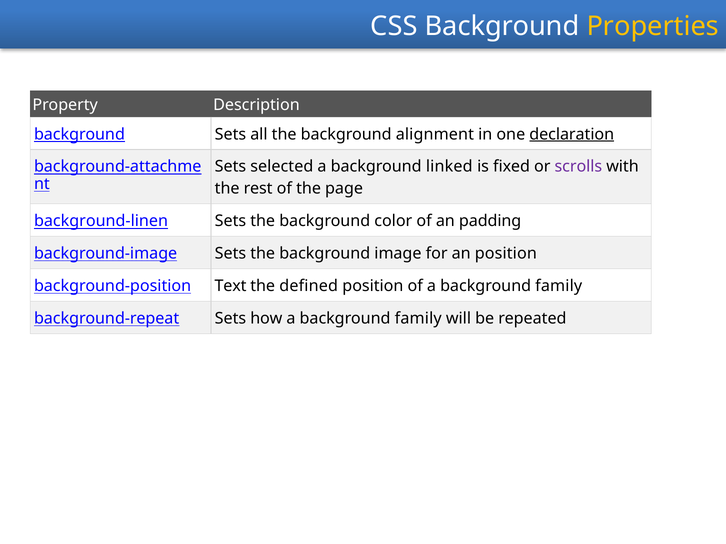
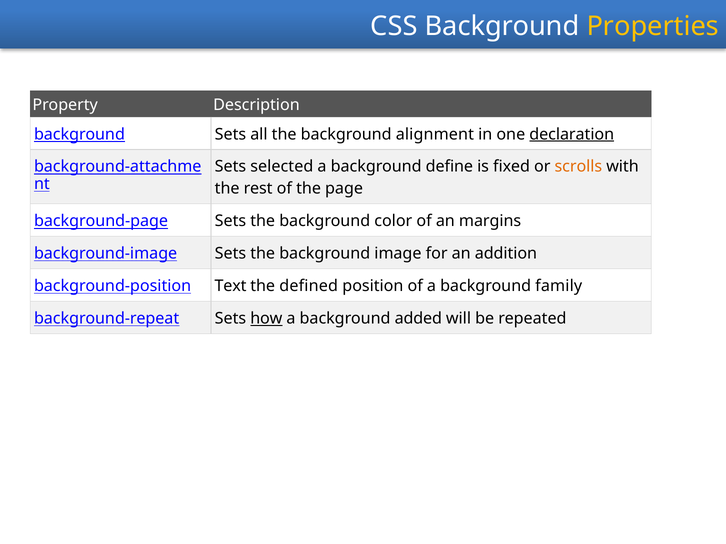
linked: linked -> define
scrolls colour: purple -> orange
background-linen: background-linen -> background-page
padding: padding -> margins
an position: position -> addition
how underline: none -> present
family at (418, 319): family -> added
